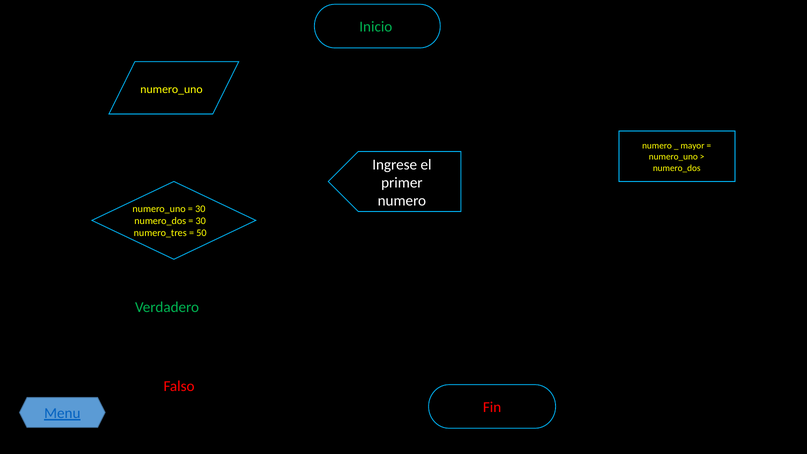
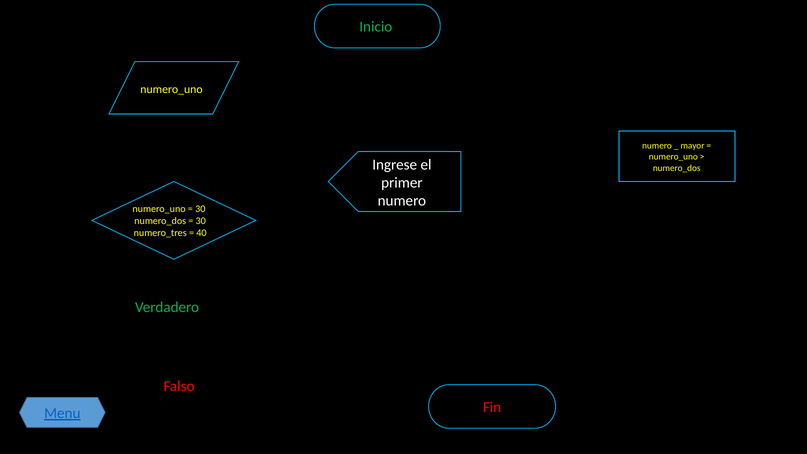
50: 50 -> 40
